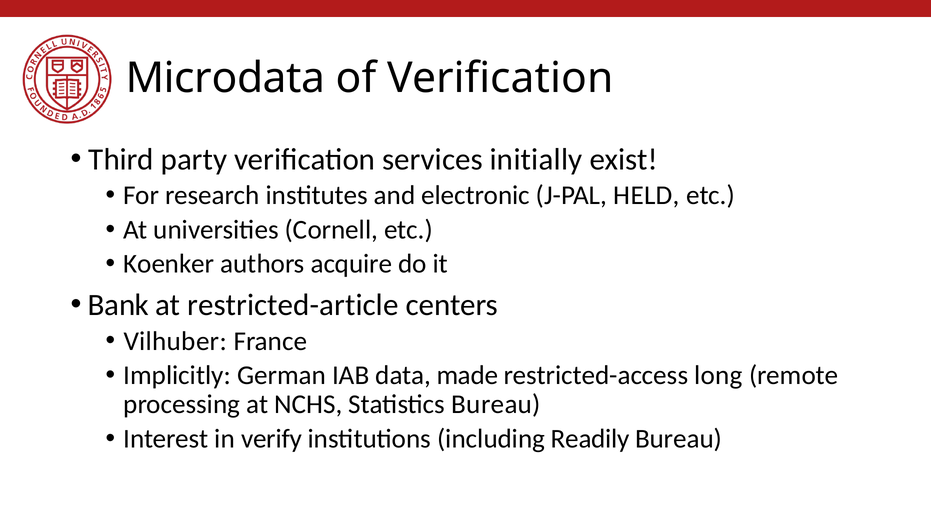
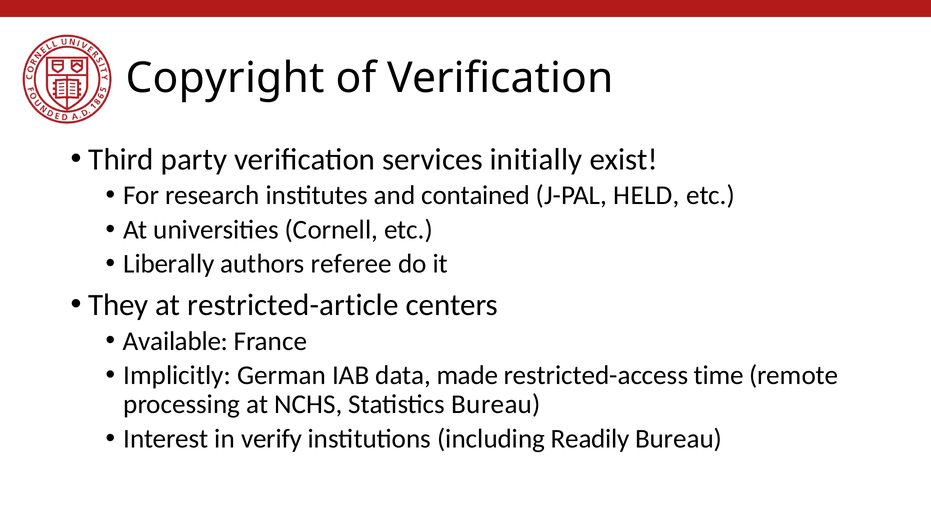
Microdata: Microdata -> Copyright
electronic: electronic -> contained
Koenker: Koenker -> Liberally
acquire: acquire -> referee
Bank: Bank -> They
Vilhuber: Vilhuber -> Available
long: long -> time
